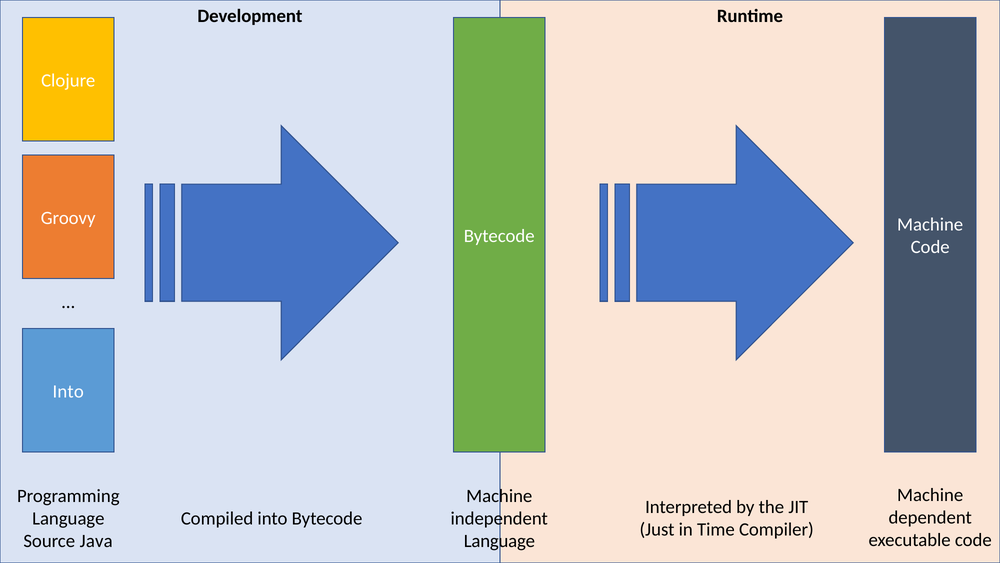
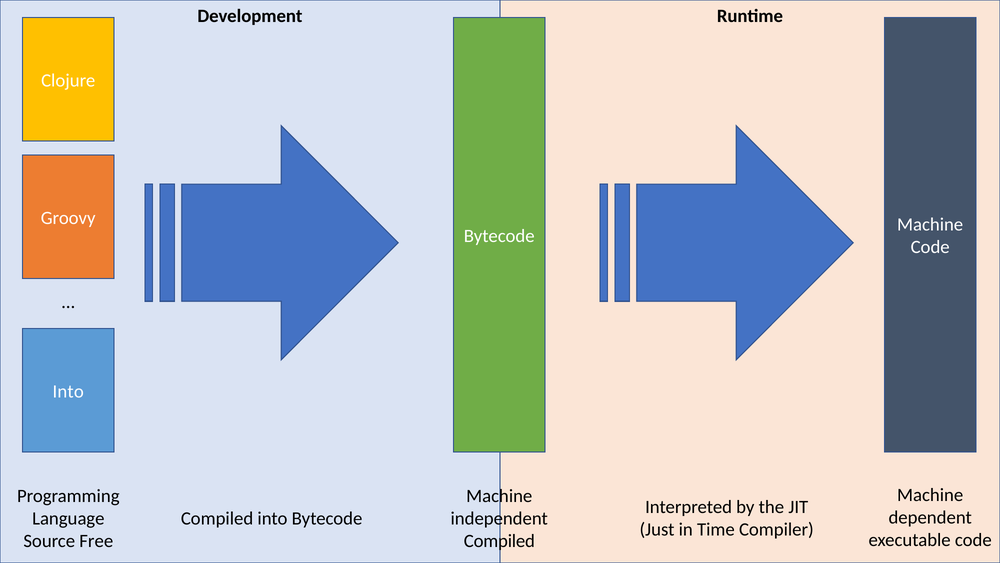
Java: Java -> Free
Language at (499, 540): Language -> Compiled
